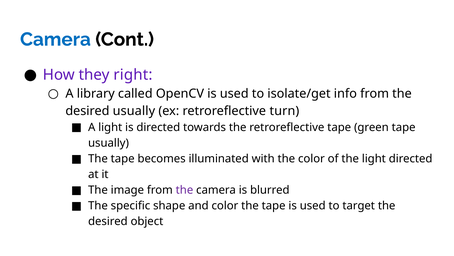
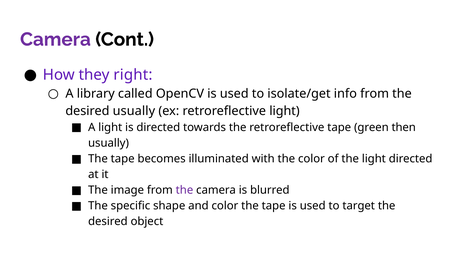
Camera at (55, 39) colour: blue -> purple
retroreflective turn: turn -> light
green tape: tape -> then
